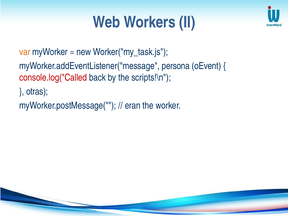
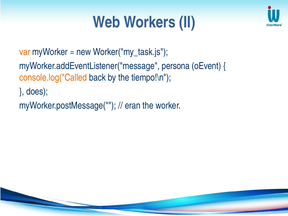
console.log("Called colour: red -> orange
scripts!\n: scripts!\n -> tiempo!\n
otras: otras -> does
